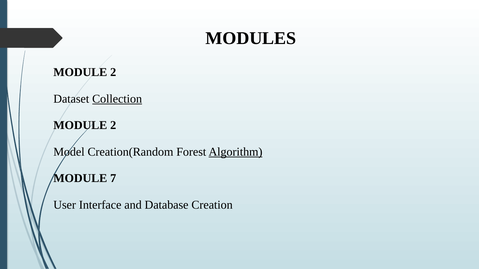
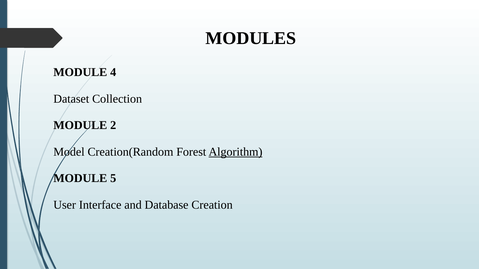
2 at (113, 72): 2 -> 4
Collection underline: present -> none
7: 7 -> 5
